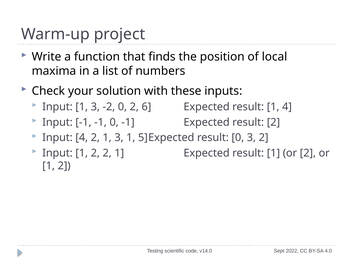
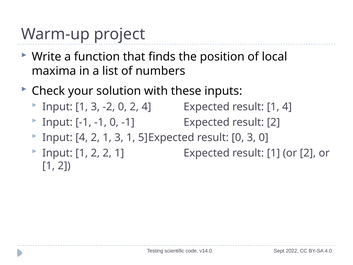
2 6: 6 -> 4
3 2: 2 -> 0
